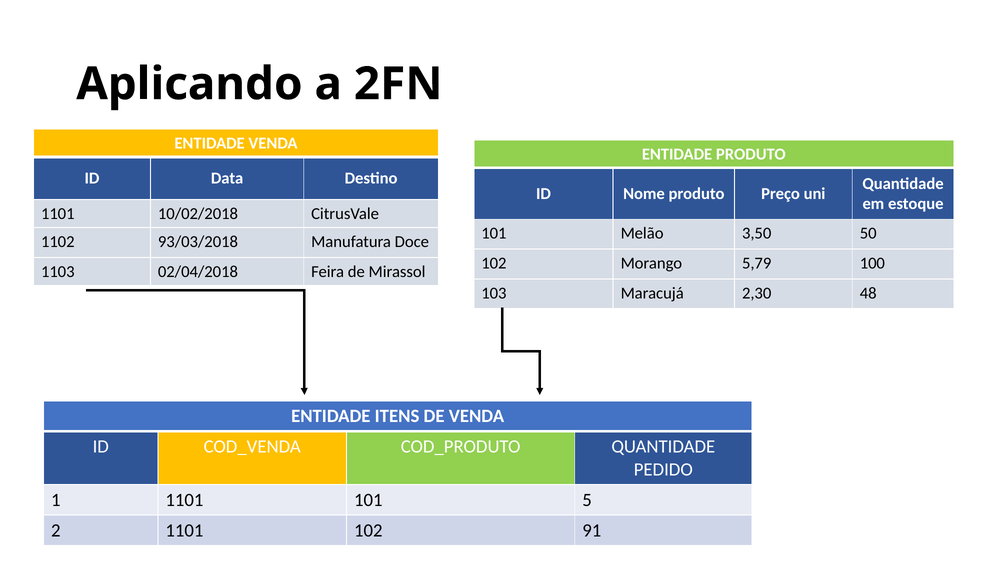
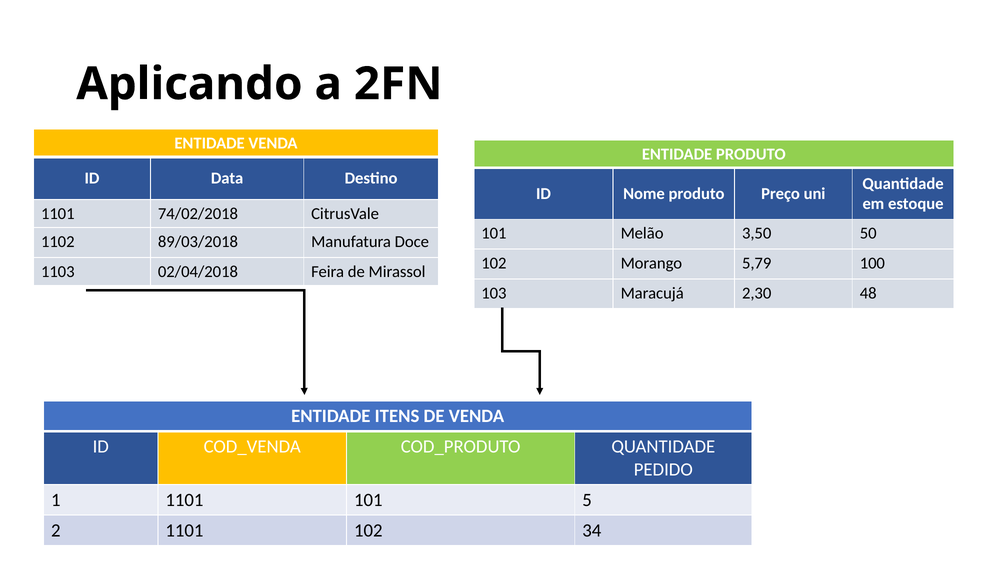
10/02/2018: 10/02/2018 -> 74/02/2018
93/03/2018: 93/03/2018 -> 89/03/2018
91: 91 -> 34
